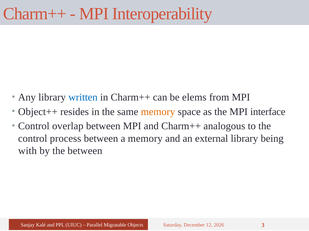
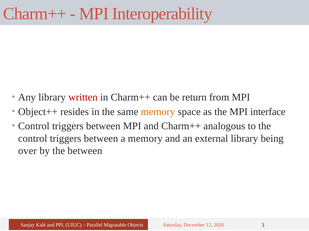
written colour: blue -> red
elems: elems -> return
overlap at (68, 126): overlap -> triggers
process at (66, 139): process -> triggers
with: with -> over
